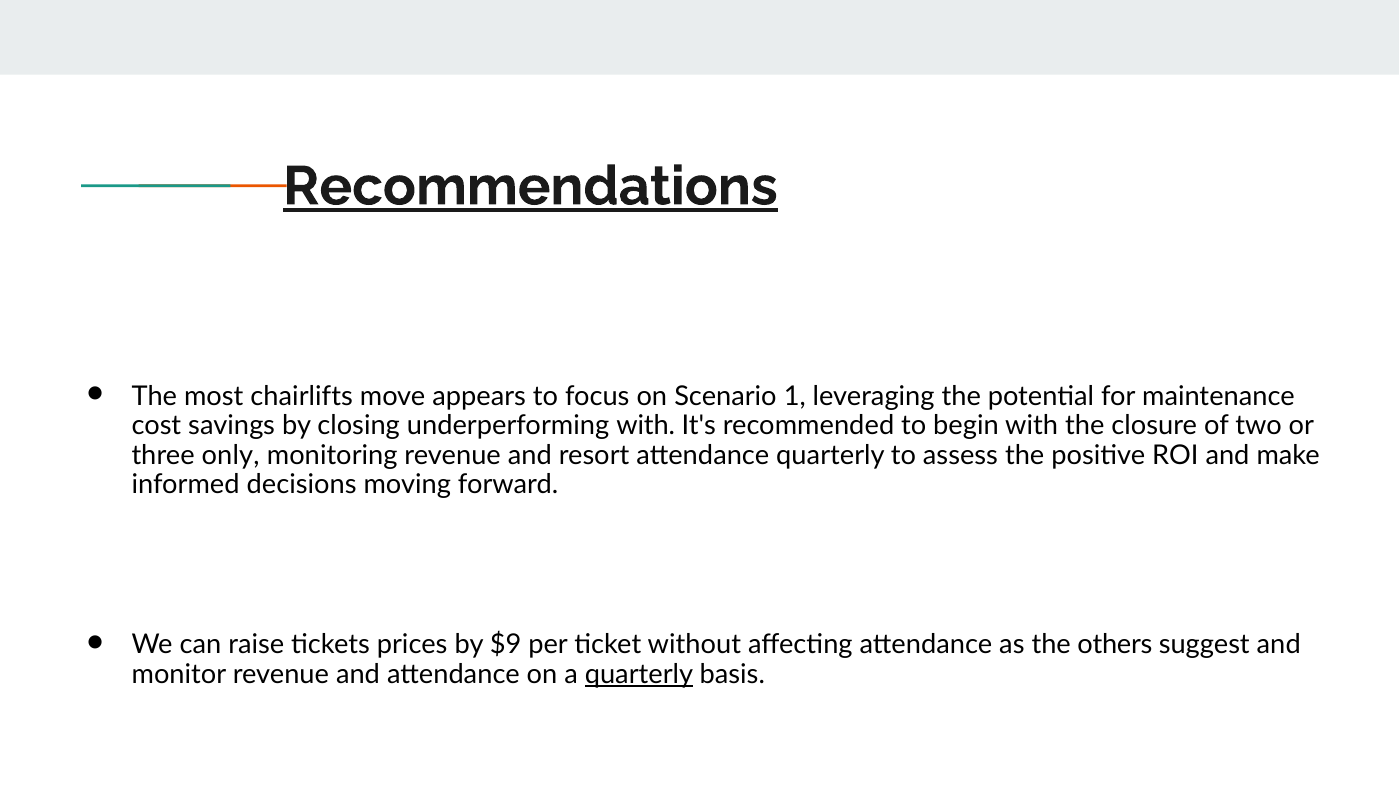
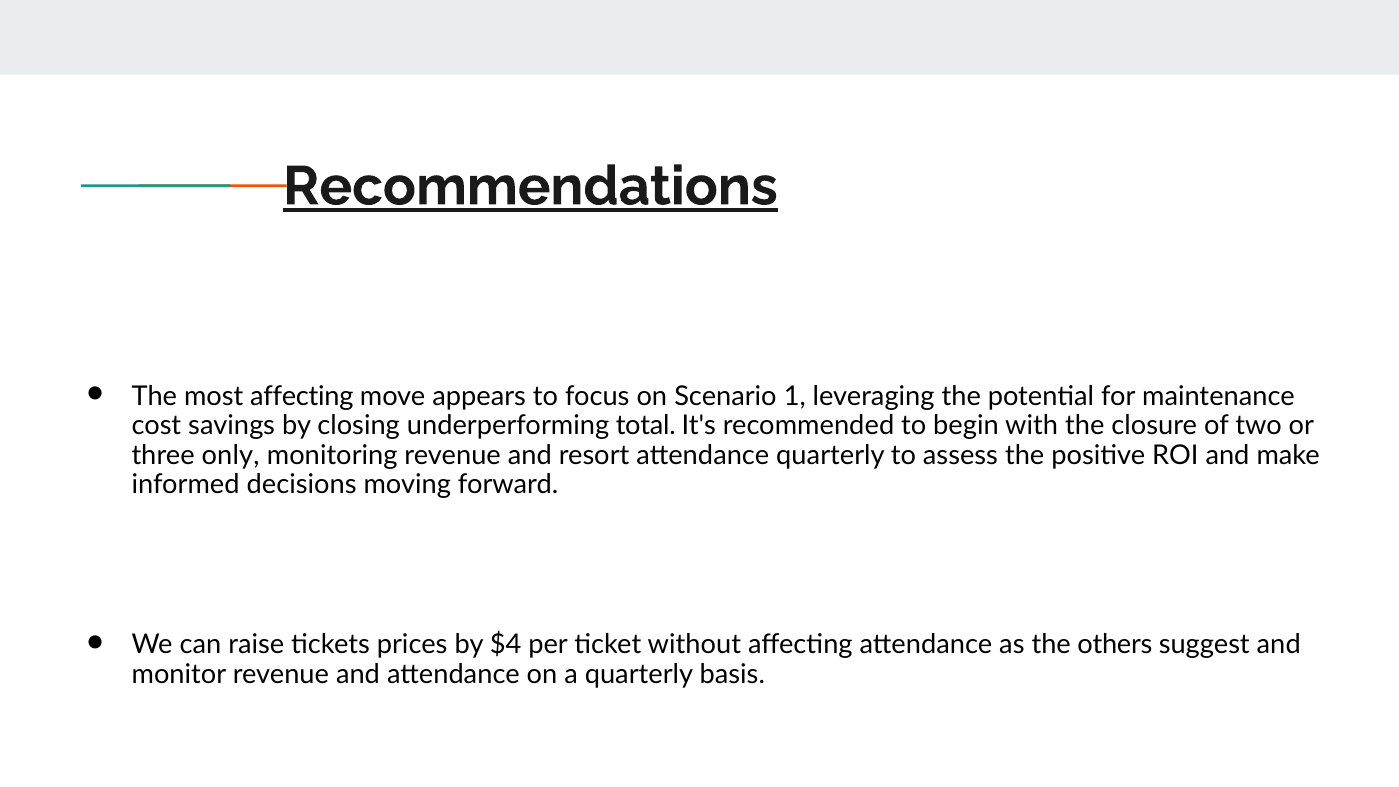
most chairlifts: chairlifts -> affecting
underperforming with: with -> total
$9: $9 -> $4
quarterly at (639, 674) underline: present -> none
